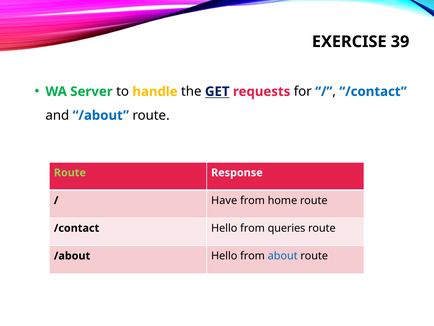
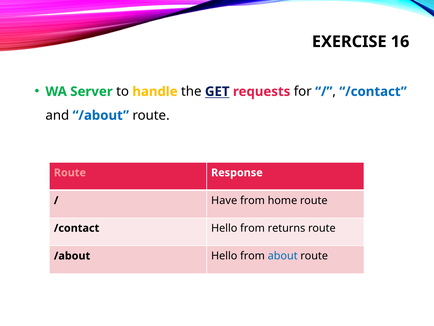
39: 39 -> 16
Route at (70, 172) colour: light green -> pink
queries: queries -> returns
